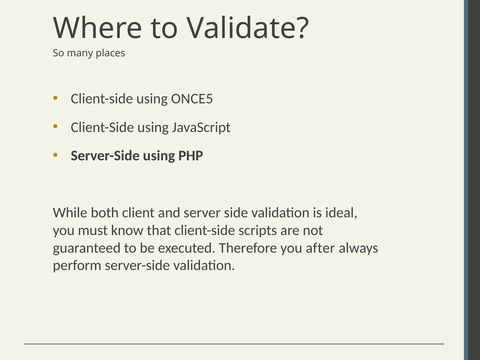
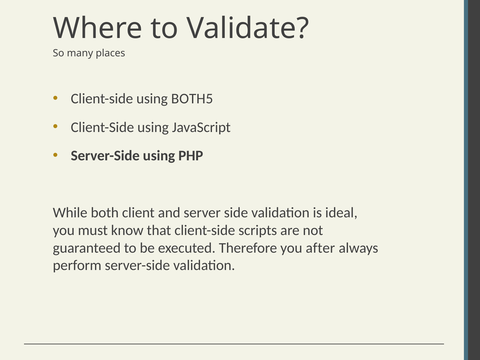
ONCE5: ONCE5 -> BOTH5
